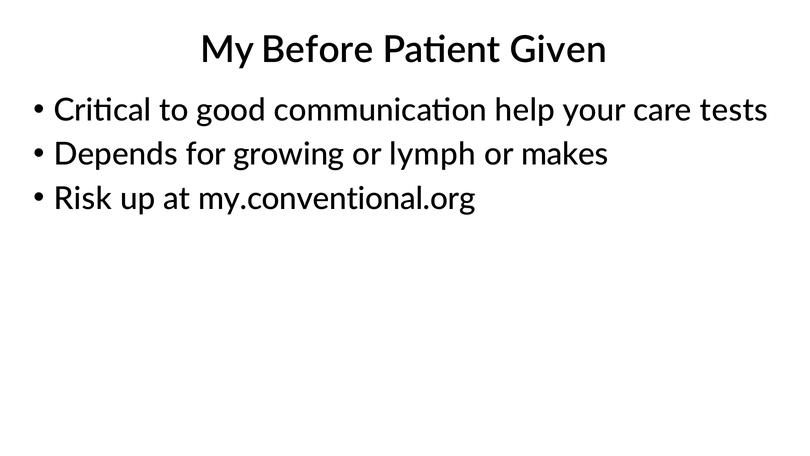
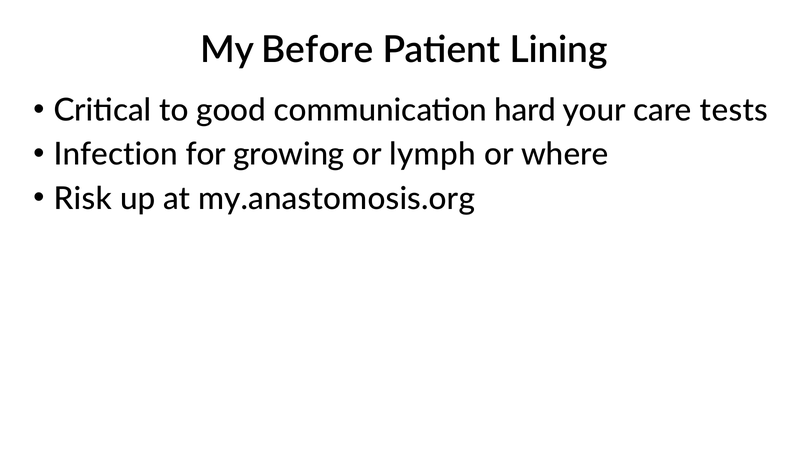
Given: Given -> Lining
help: help -> hard
Depends: Depends -> Infection
makes: makes -> where
my.conventional.org: my.conventional.org -> my.anastomosis.org
